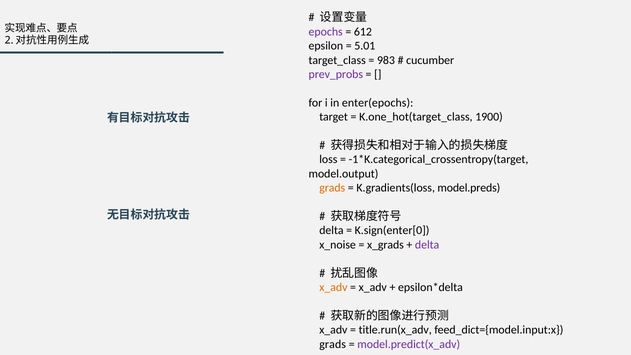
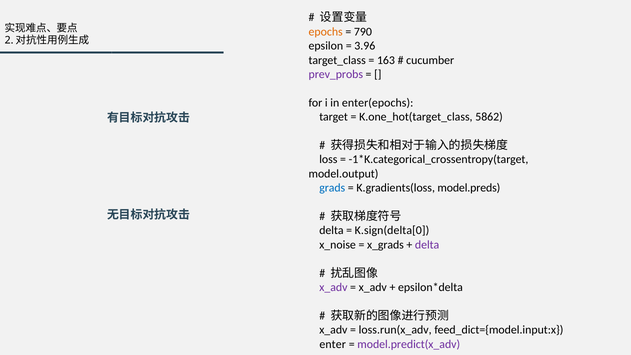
epochs colour: purple -> orange
612: 612 -> 790
5.01: 5.01 -> 3.96
983: 983 -> 163
1900: 1900 -> 5862
grads at (332, 188) colour: orange -> blue
K.sign(enter[0: K.sign(enter[0 -> K.sign(delta[0
x_adv at (333, 287) colour: orange -> purple
title.run(x_adv: title.run(x_adv -> loss.run(x_adv
grads at (333, 344): grads -> enter
